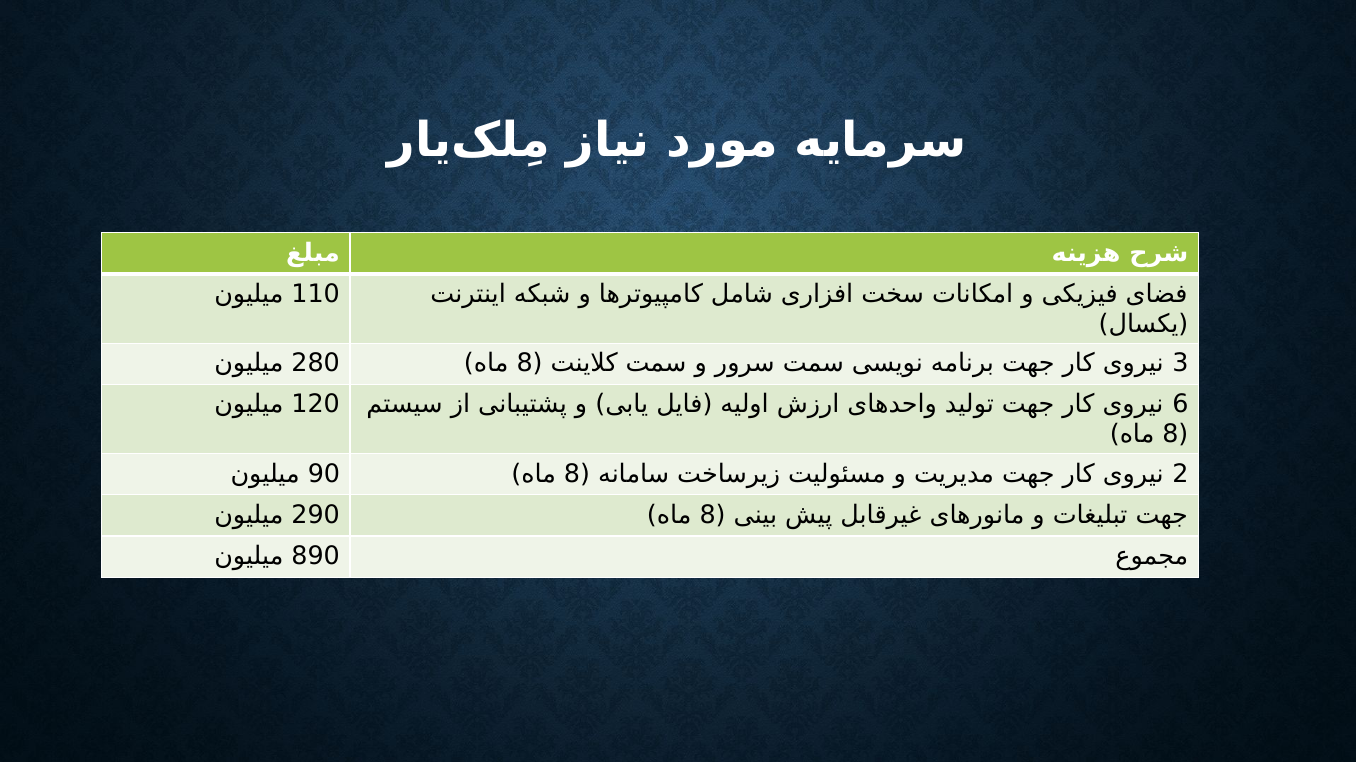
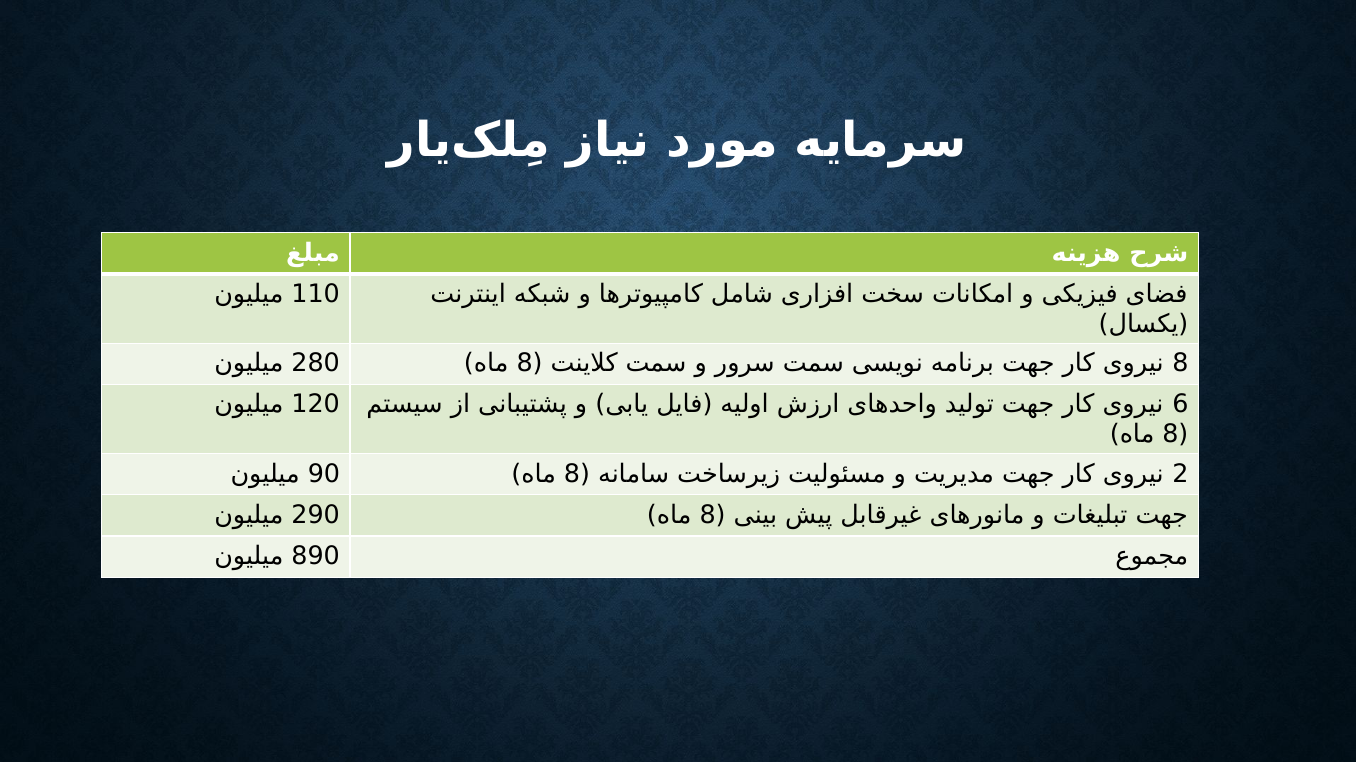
3 at (1180, 364): 3 -> 8
